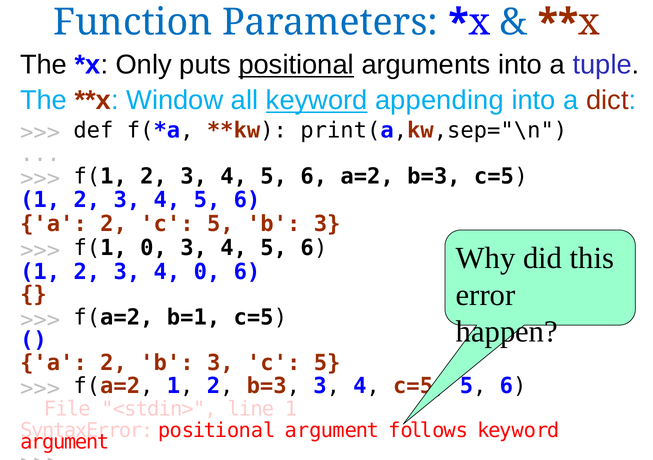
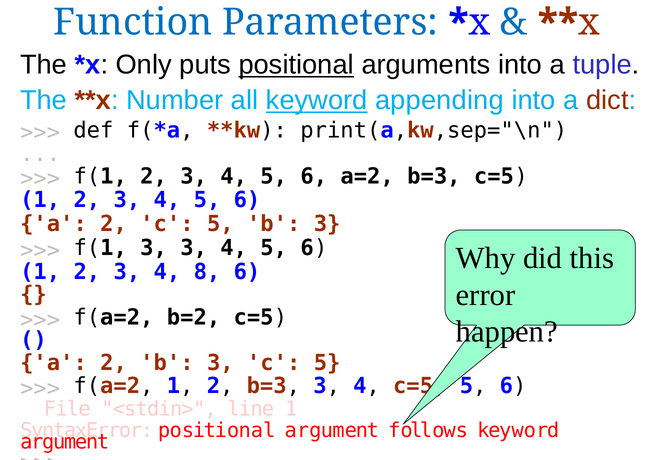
Window: Window -> Number
f(1 0: 0 -> 3
4 0: 0 -> 8
b=1: b=1 -> b=2
